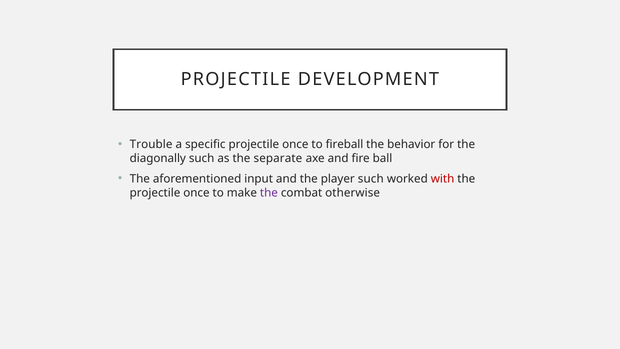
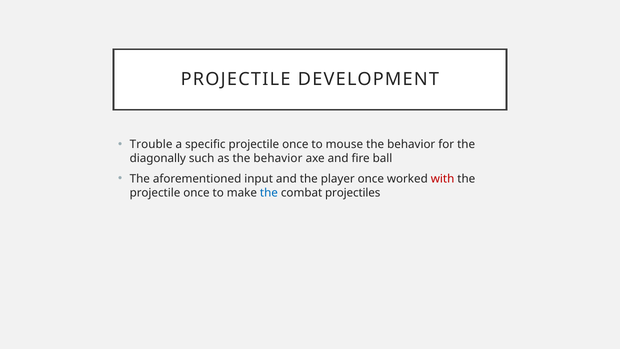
fireball: fireball -> mouse
as the separate: separate -> behavior
player such: such -> once
the at (269, 193) colour: purple -> blue
otherwise: otherwise -> projectiles
